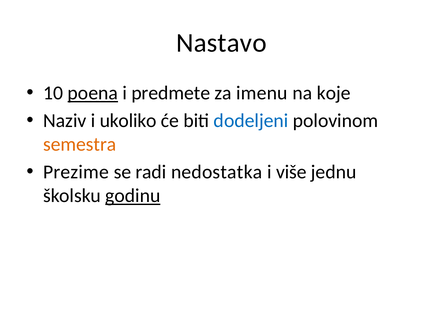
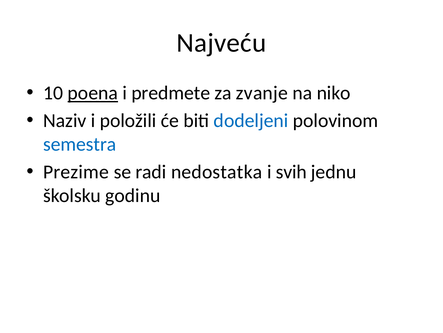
Nastavo: Nastavo -> Najveću
imenu: imenu -> zvanje
koje: koje -> niko
ukoliko: ukoliko -> položili
semestra colour: orange -> blue
više: više -> svih
godinu underline: present -> none
